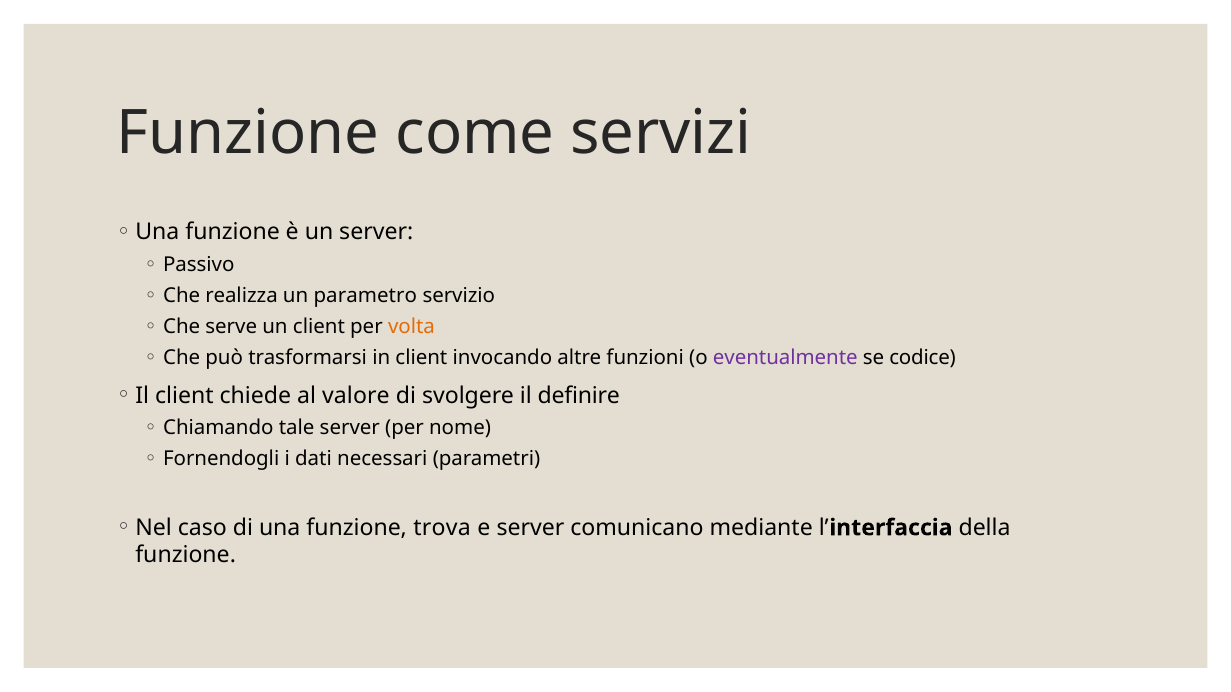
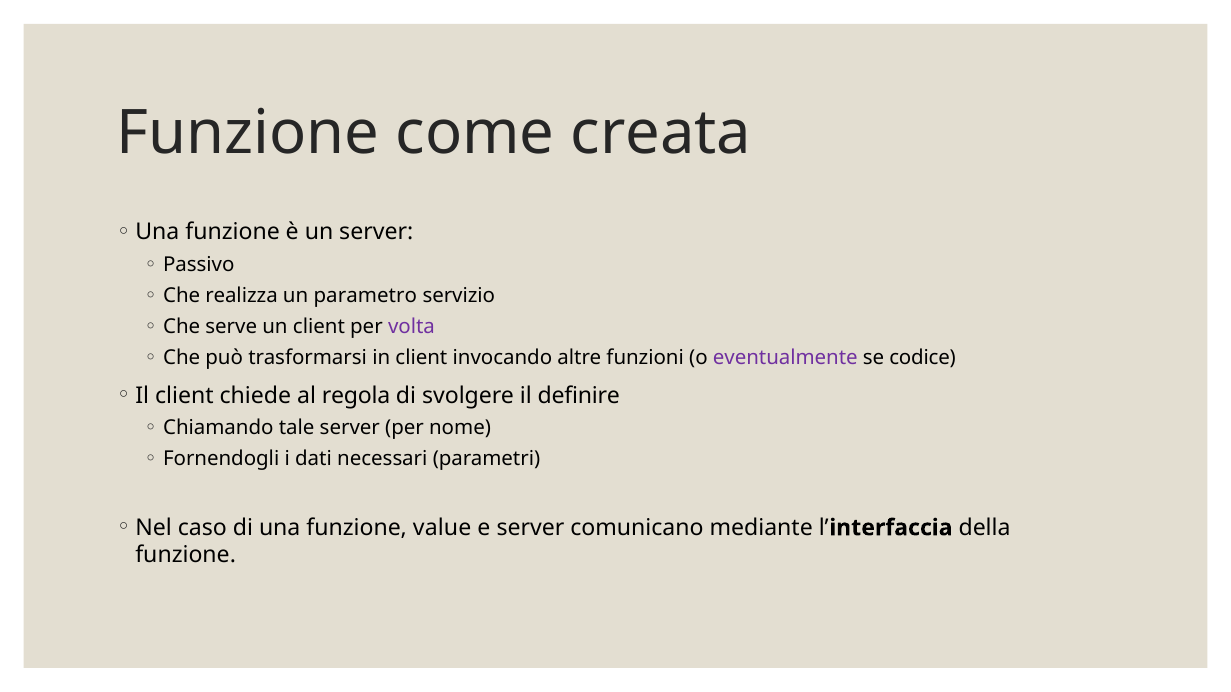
servizi: servizi -> creata
volta colour: orange -> purple
valore: valore -> regola
trova: trova -> value
